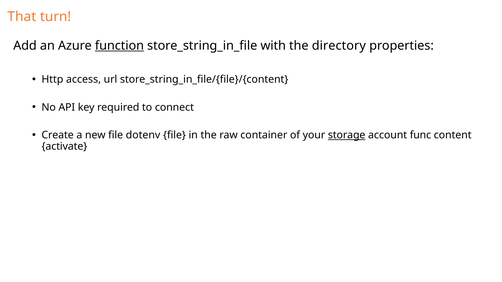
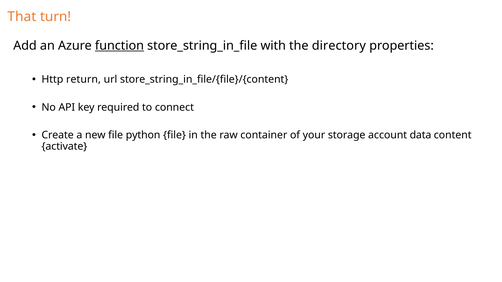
access: access -> return
dotenv: dotenv -> python
storage underline: present -> none
func: func -> data
